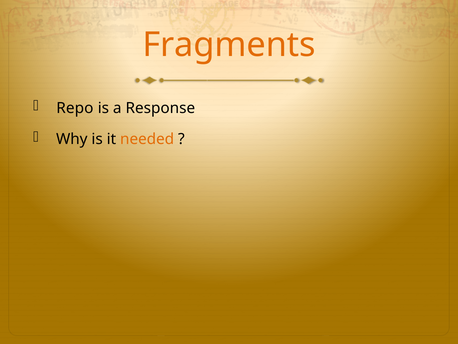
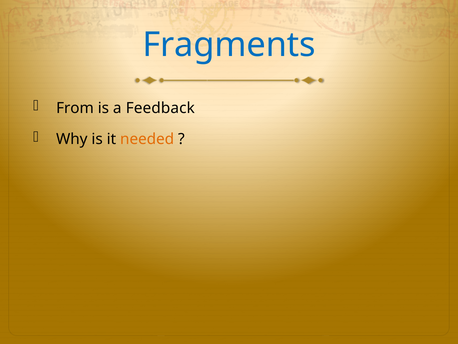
Fragments colour: orange -> blue
Repo: Repo -> From
Response: Response -> Feedback
